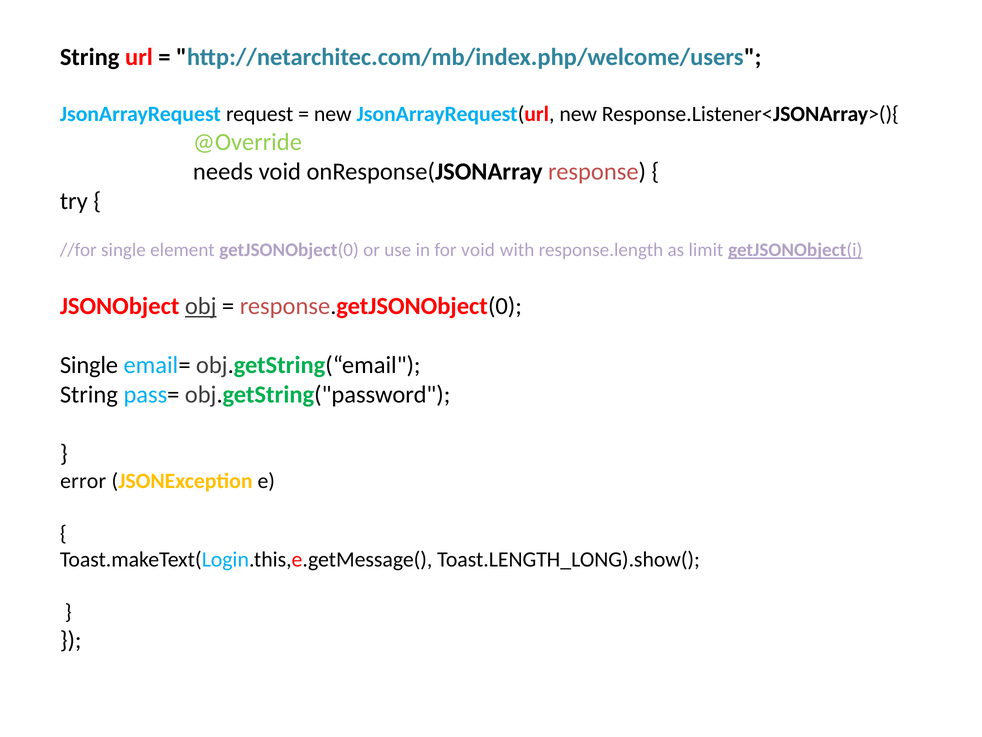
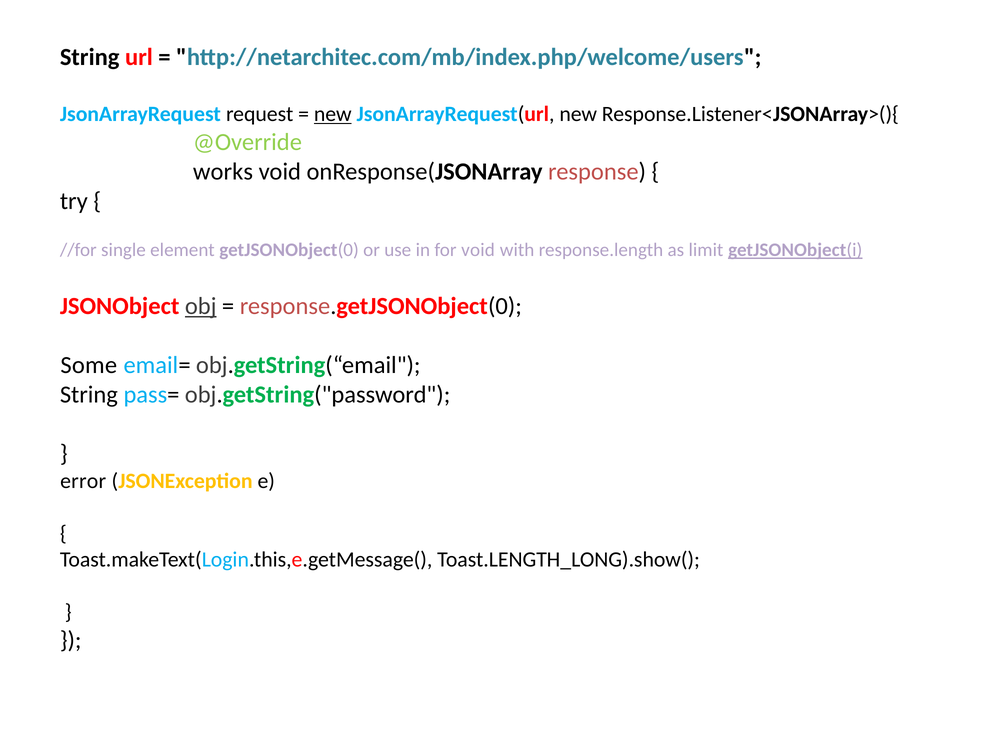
new at (333, 114) underline: none -> present
needs: needs -> works
Single at (89, 365): Single -> Some
